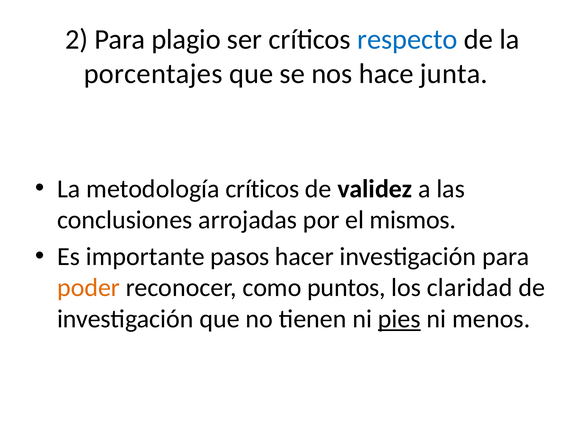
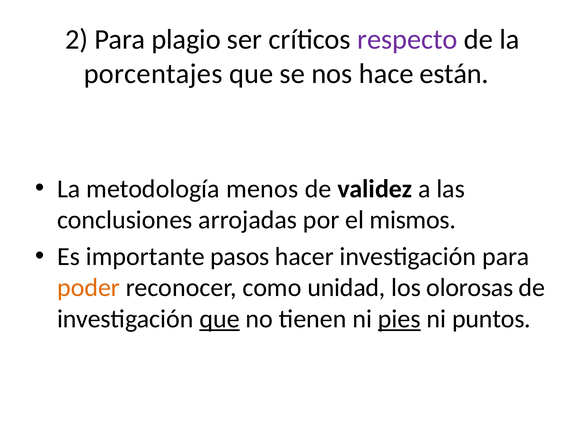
respecto colour: blue -> purple
junta: junta -> están
metodología críticos: críticos -> menos
puntos: puntos -> unidad
claridad: claridad -> olorosas
que at (220, 319) underline: none -> present
menos: menos -> puntos
